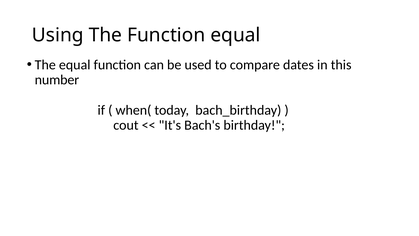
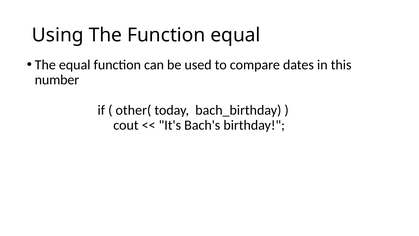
when(: when( -> other(
